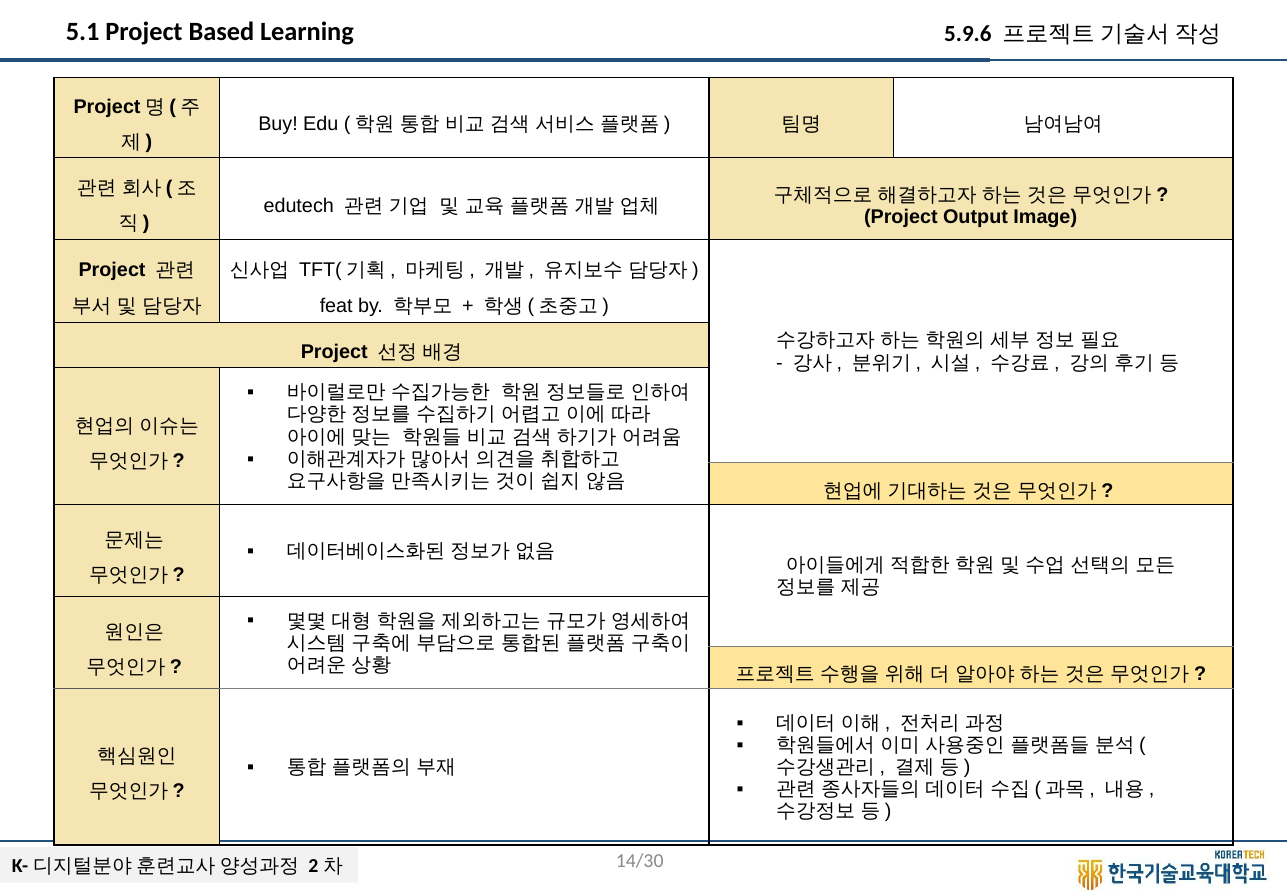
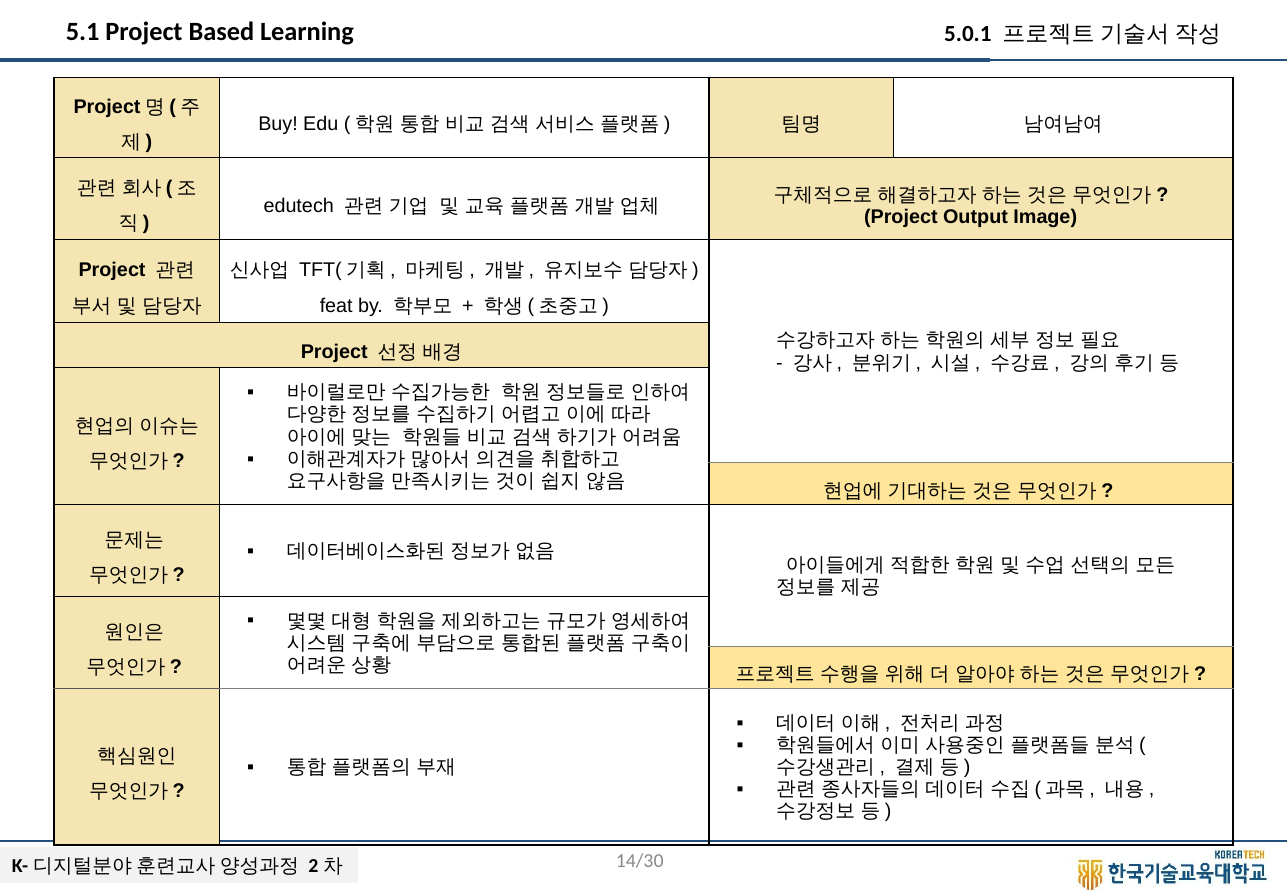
5.9.6: 5.9.6 -> 5.0.1
